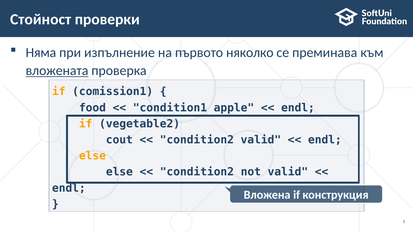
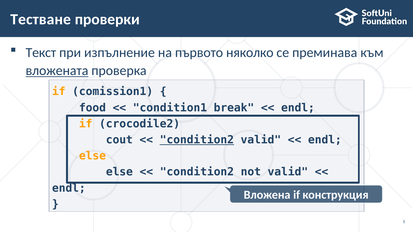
Стойност: Стойност -> Тестване
Няма: Няма -> Текст
apple: apple -> break
vegetable2: vegetable2 -> crocodile2
condition2 at (197, 140) underline: none -> present
